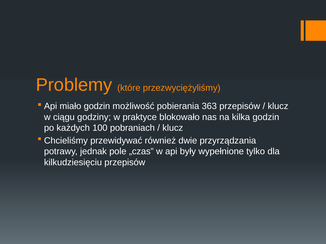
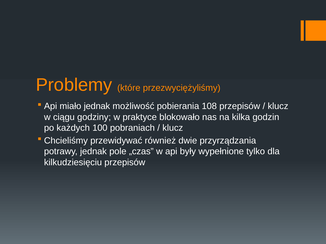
miało godzin: godzin -> jednak
363: 363 -> 108
